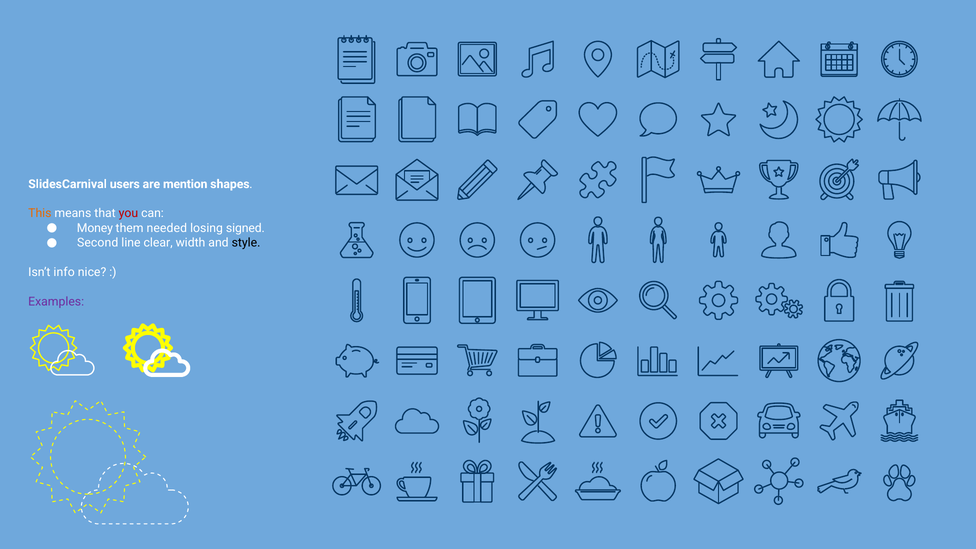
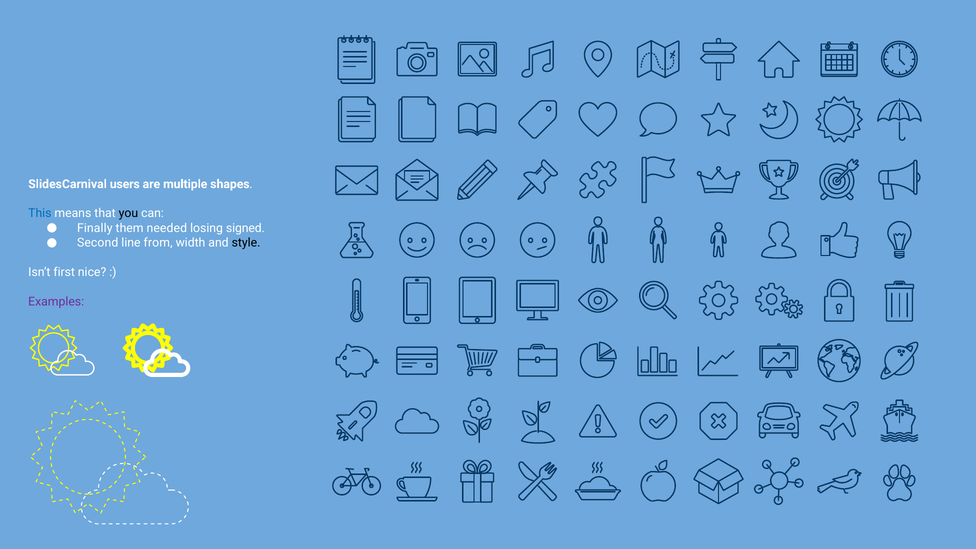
mention: mention -> multiple
This colour: orange -> blue
you colour: red -> black
Money: Money -> Finally
clear: clear -> from
info: info -> first
